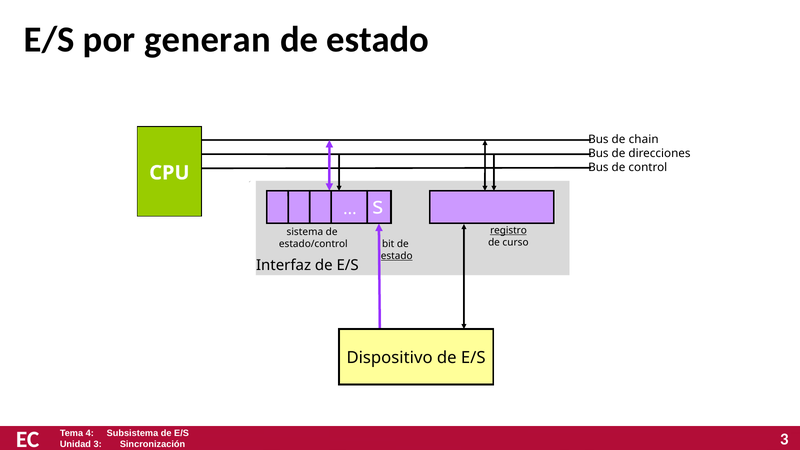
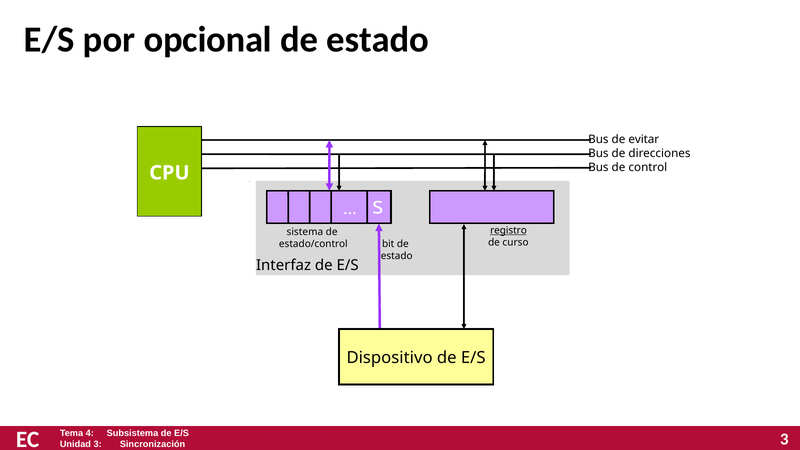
generan: generan -> opcional
chain: chain -> evitar
estado at (397, 256) underline: present -> none
